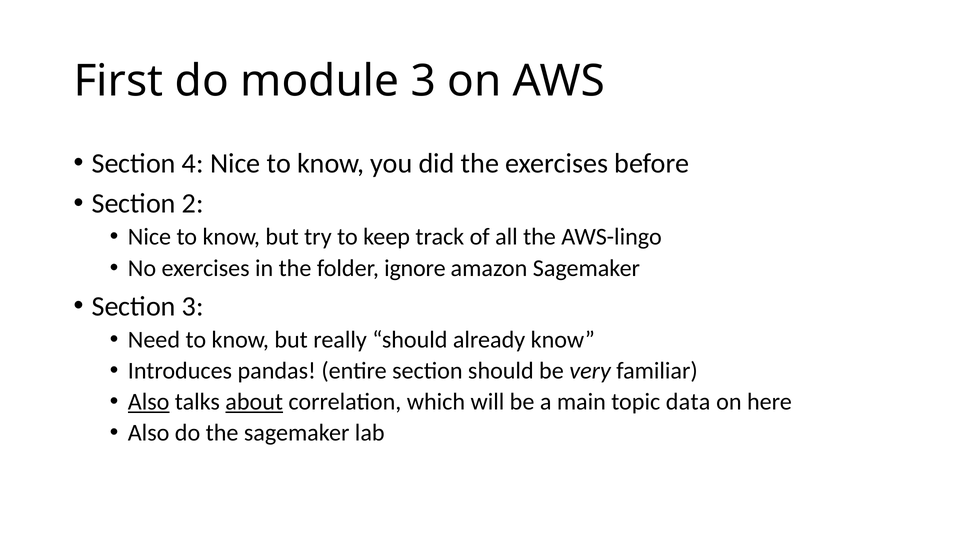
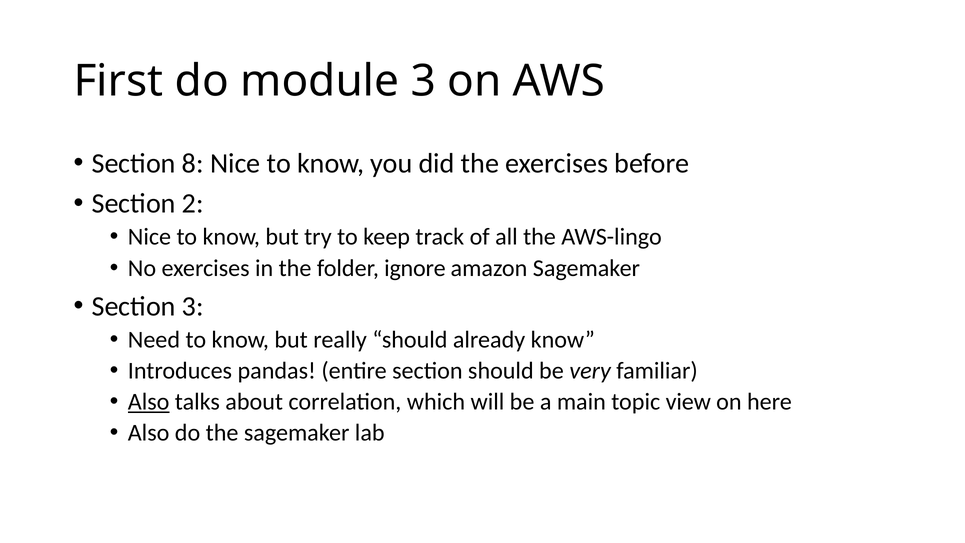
4: 4 -> 8
about underline: present -> none
data: data -> view
